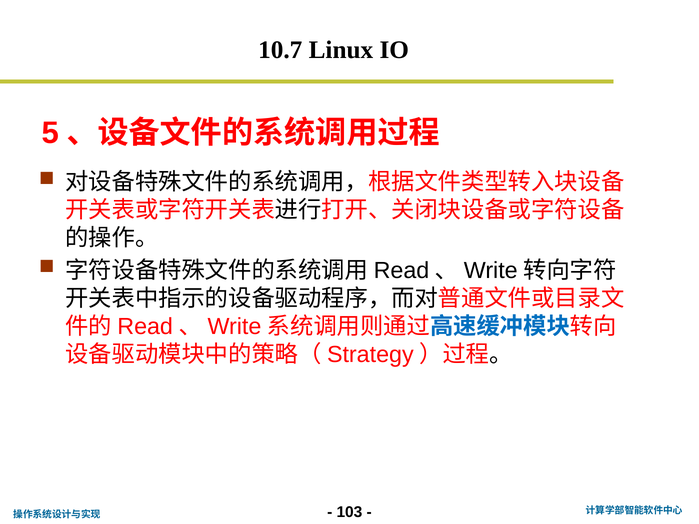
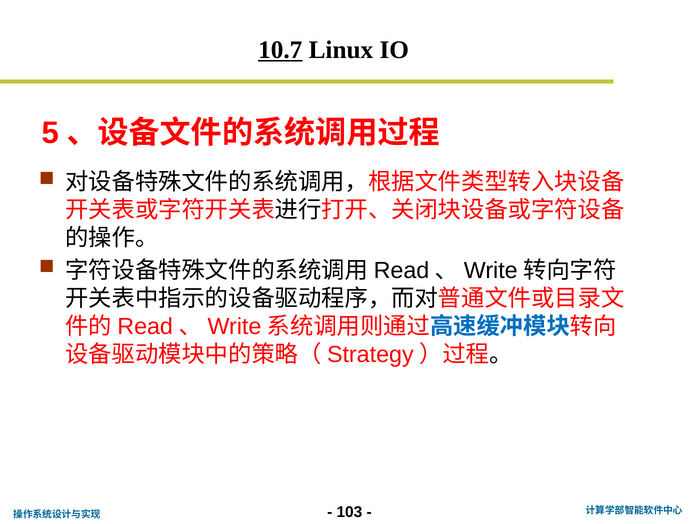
10.7 underline: none -> present
